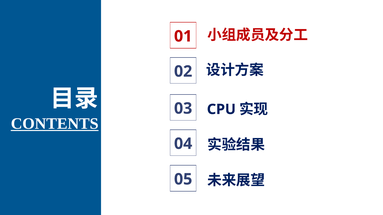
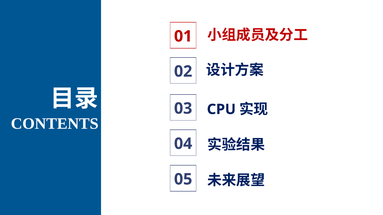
CONTENTS underline: present -> none
